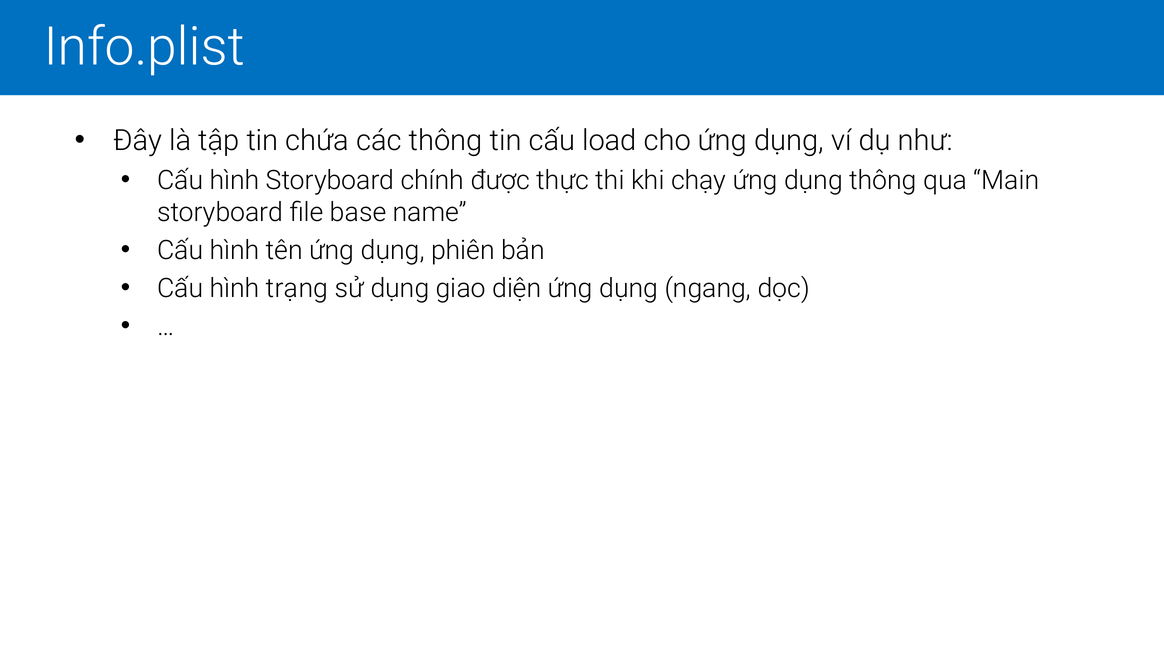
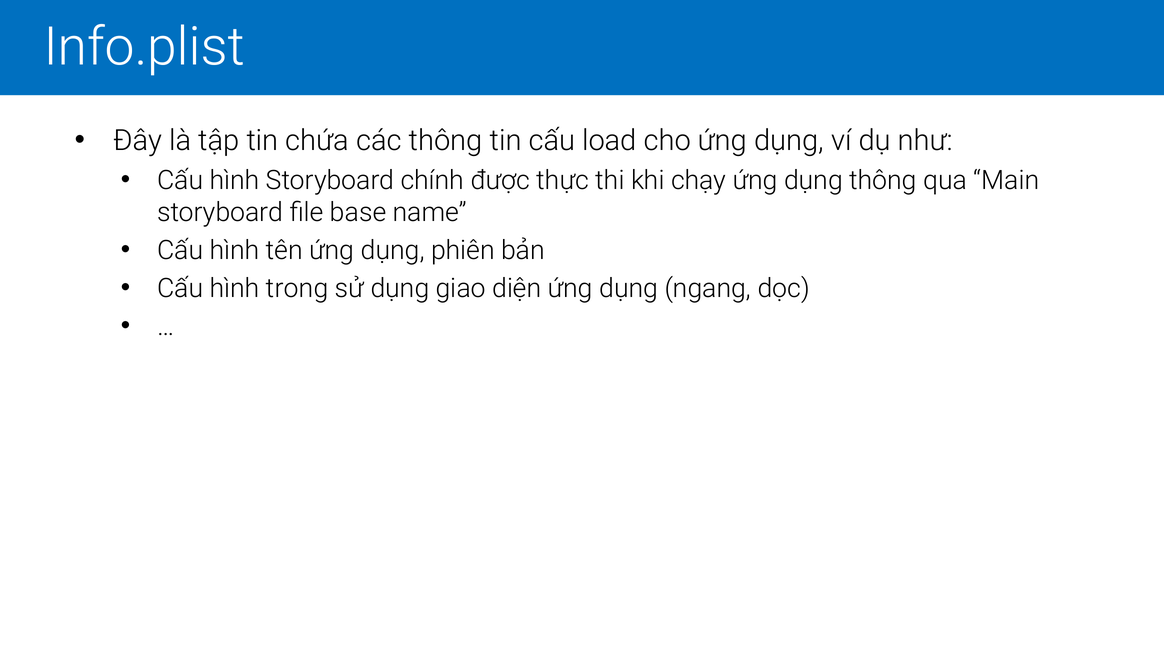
trạng: trạng -> trong
